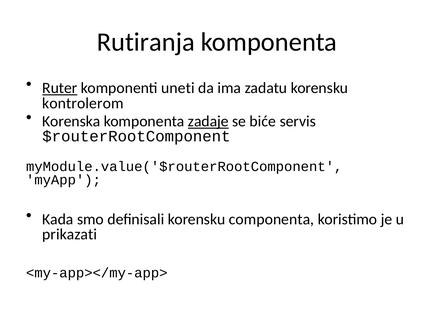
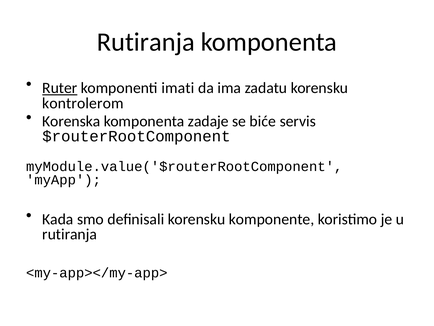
uneti: uneti -> imati
zadaje underline: present -> none
componenta: componenta -> komponente
prikazati at (70, 234): prikazati -> rutiranja
